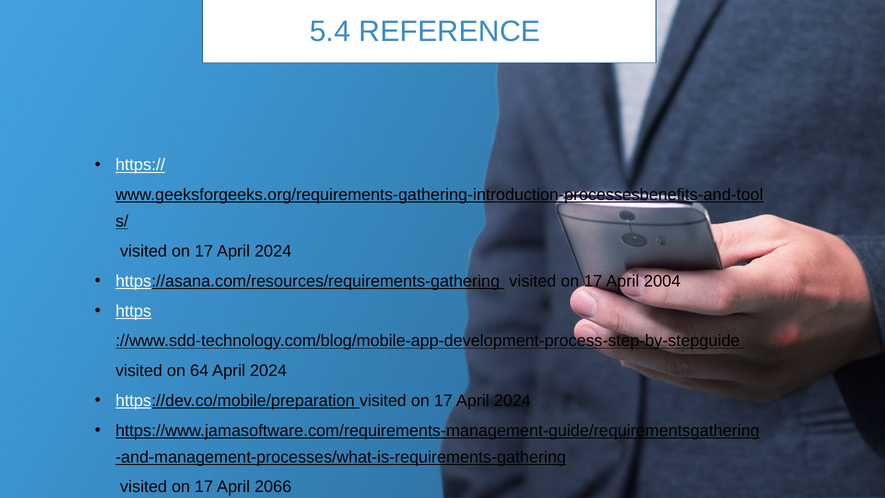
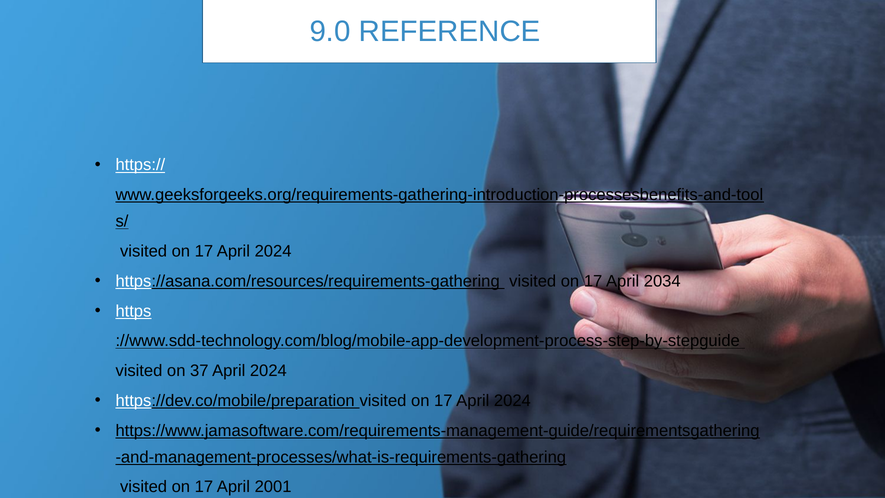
5.4: 5.4 -> 9.0
2004: 2004 -> 2034
64: 64 -> 37
2066: 2066 -> 2001
